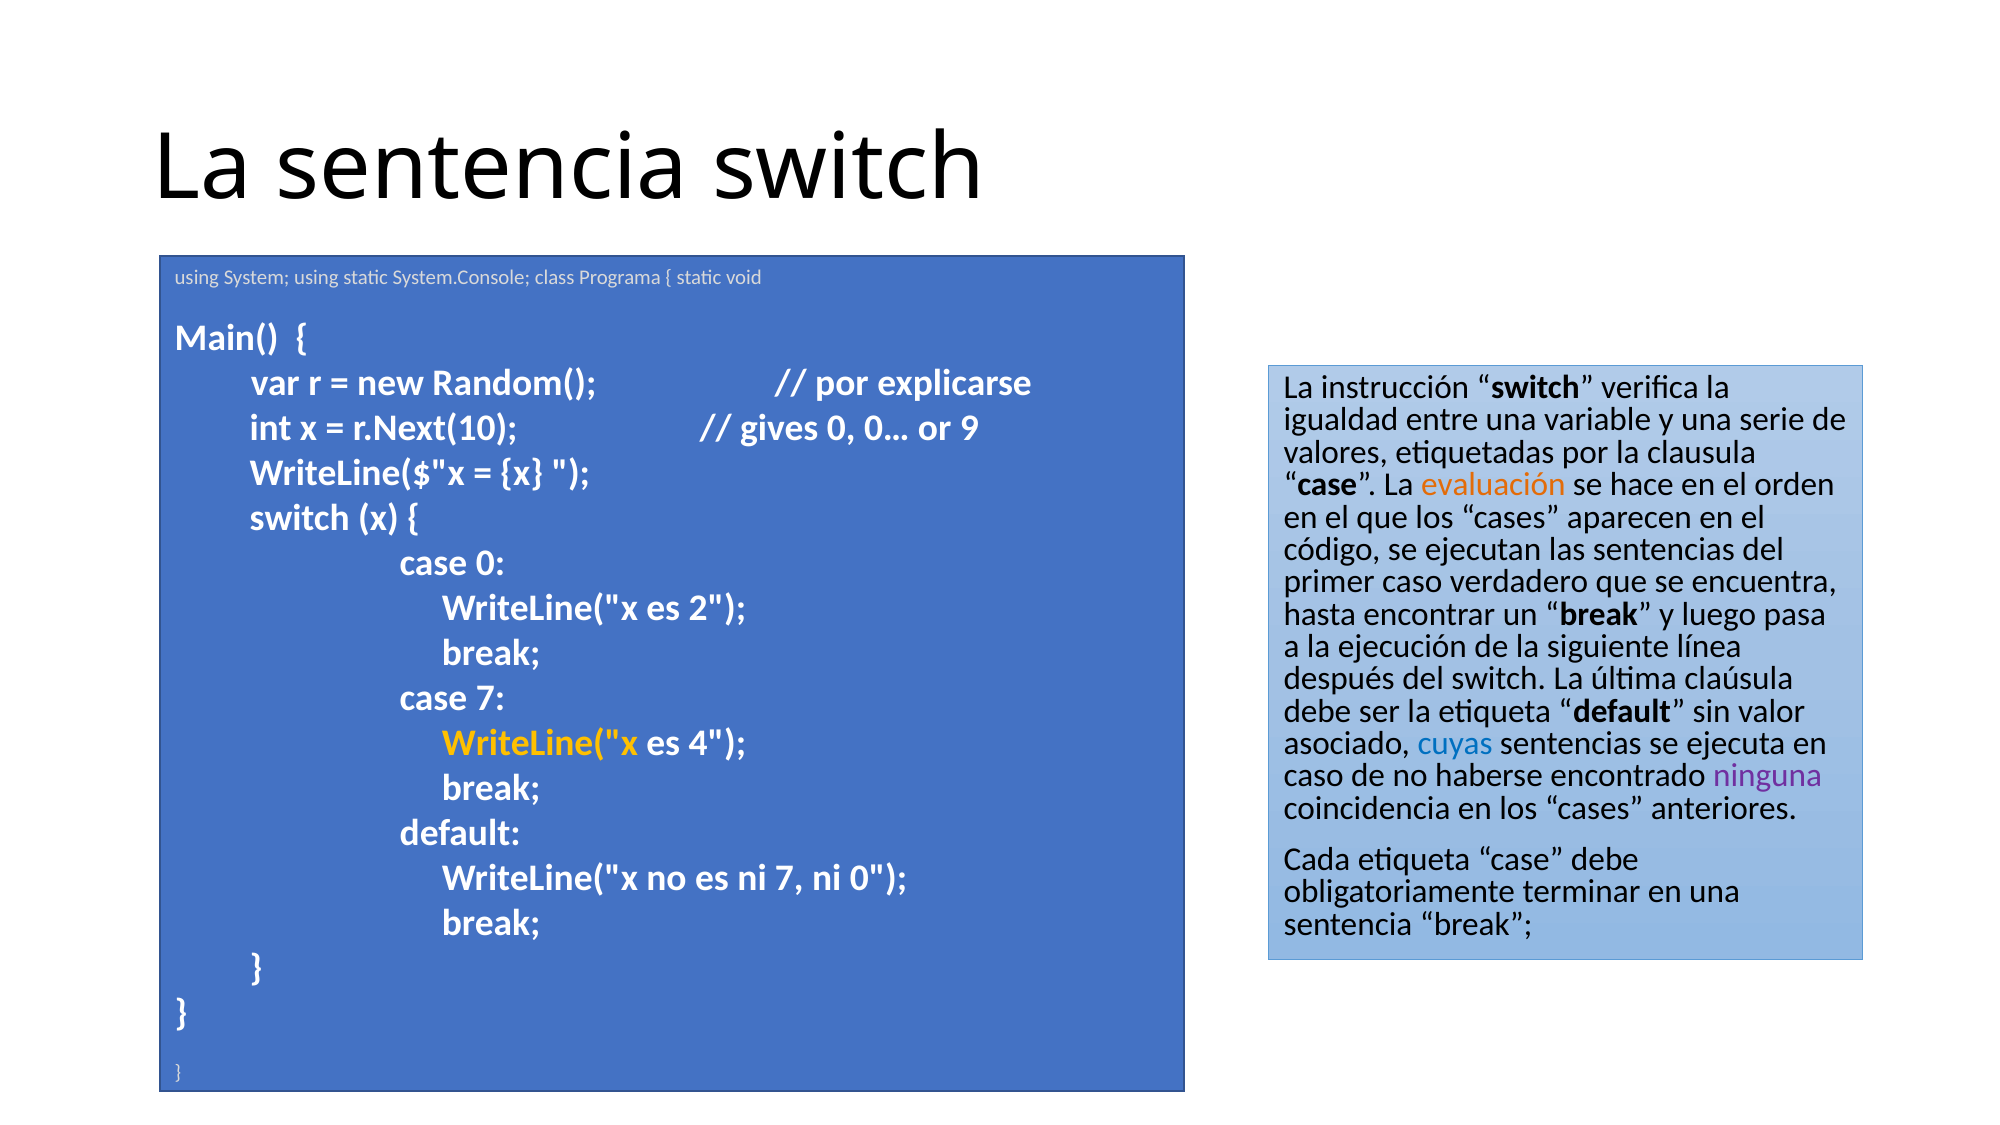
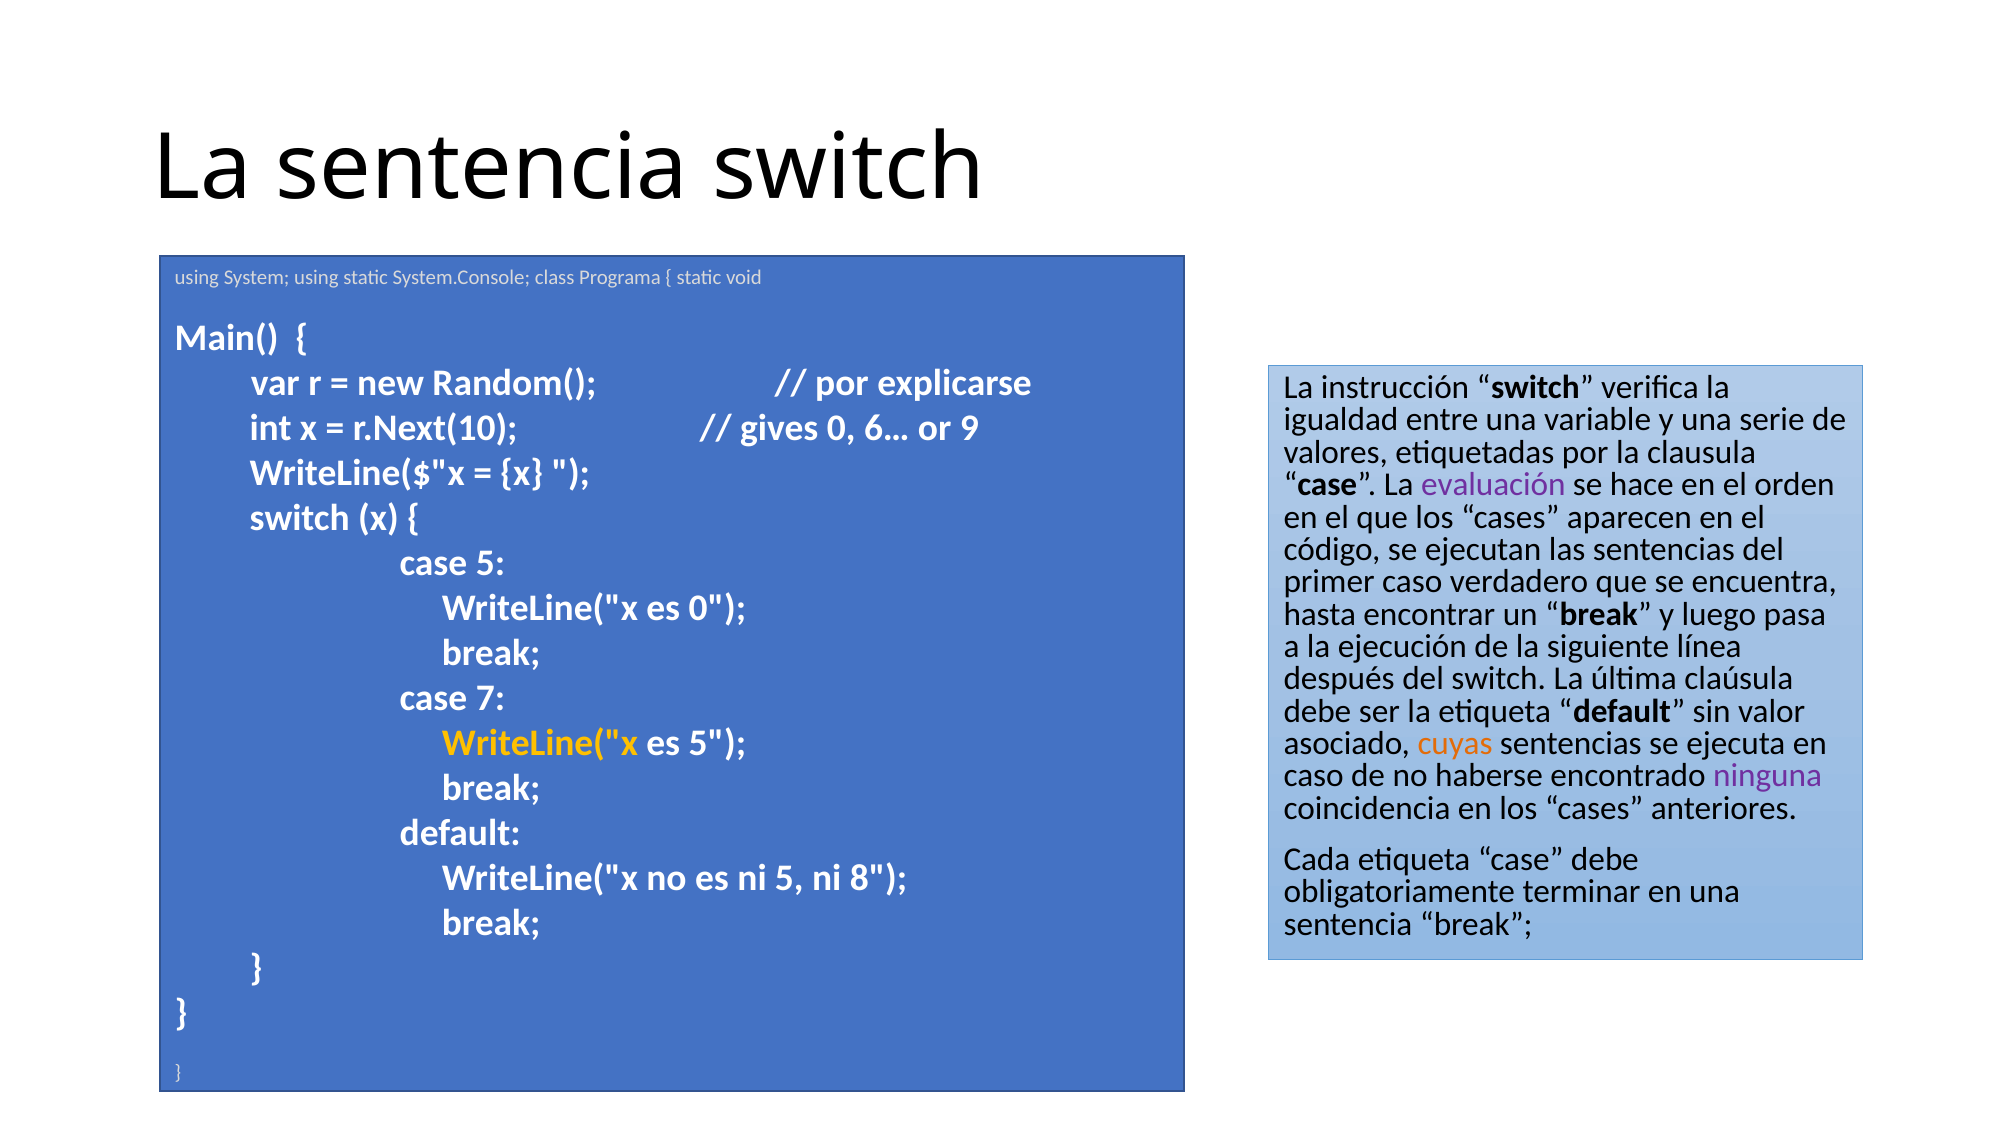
0…: 0… -> 6…
evaluación colour: orange -> purple
case 0: 0 -> 5
es 2: 2 -> 0
es 4: 4 -> 5
cuyas colour: blue -> orange
ni 7: 7 -> 5
ni 0: 0 -> 8
